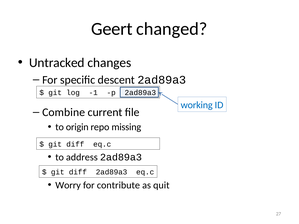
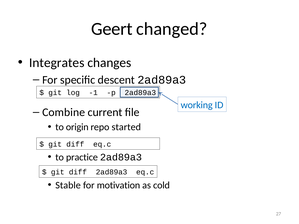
Untracked: Untracked -> Integrates
missing: missing -> started
address: address -> practice
Worry: Worry -> Stable
contribute: contribute -> motivation
quit: quit -> cold
